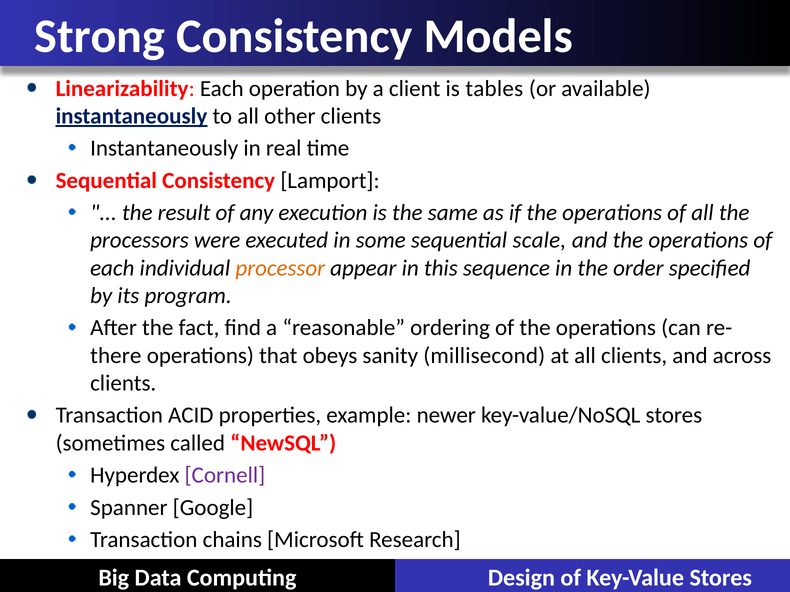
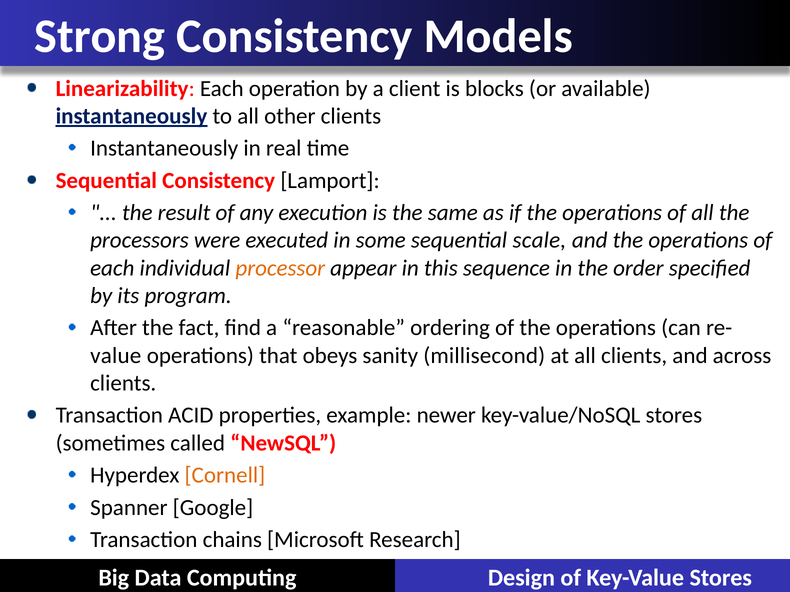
tables: tables -> blocks
there: there -> value
Cornell colour: purple -> orange
